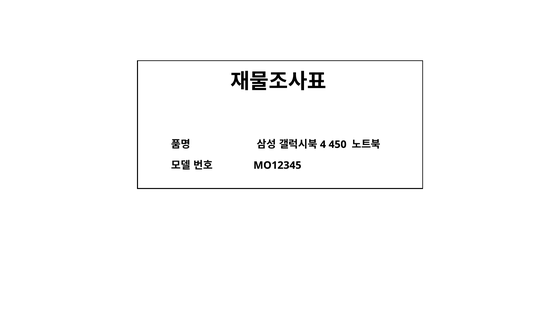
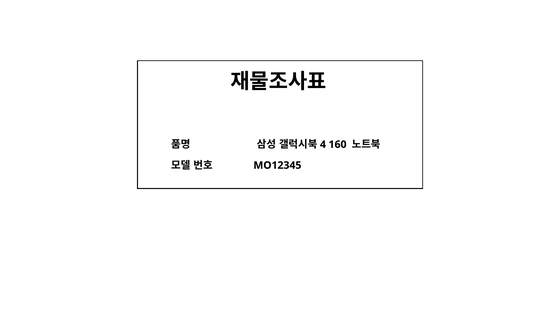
450: 450 -> 160
